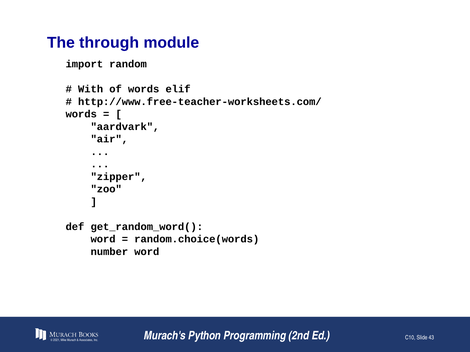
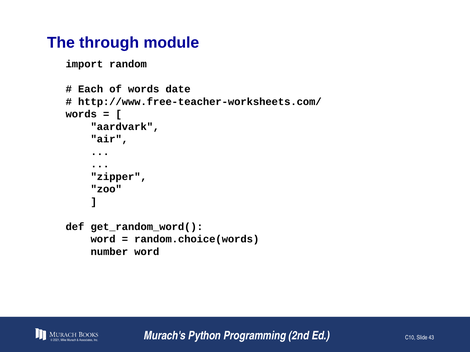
With: With -> Each
elif: elif -> date
